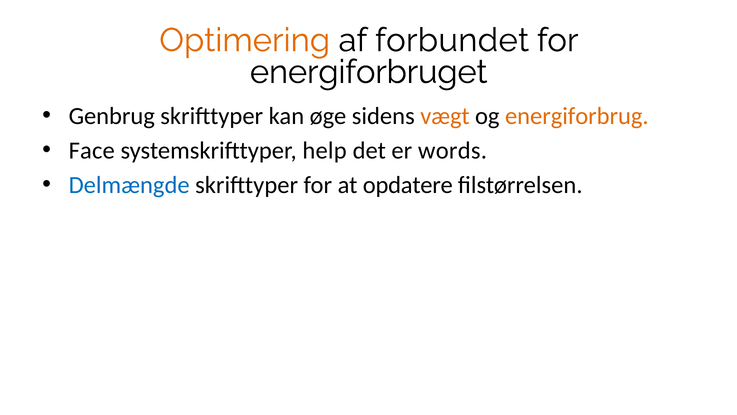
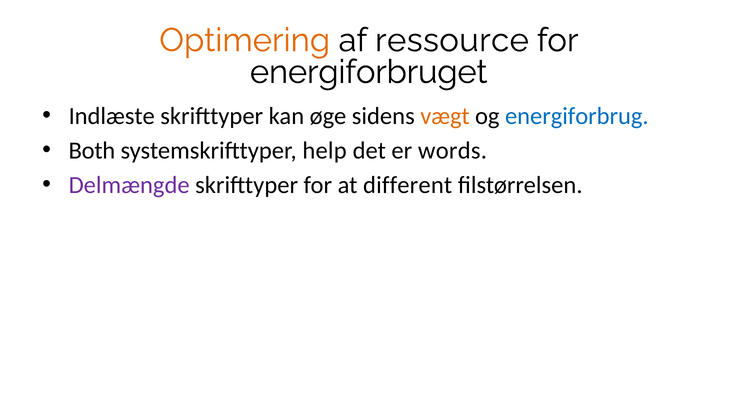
forbundet: forbundet -> ressource
Genbrug: Genbrug -> Indlæste
energiforbrug colour: orange -> blue
Face: Face -> Both
Delmængde colour: blue -> purple
opdatere: opdatere -> different
